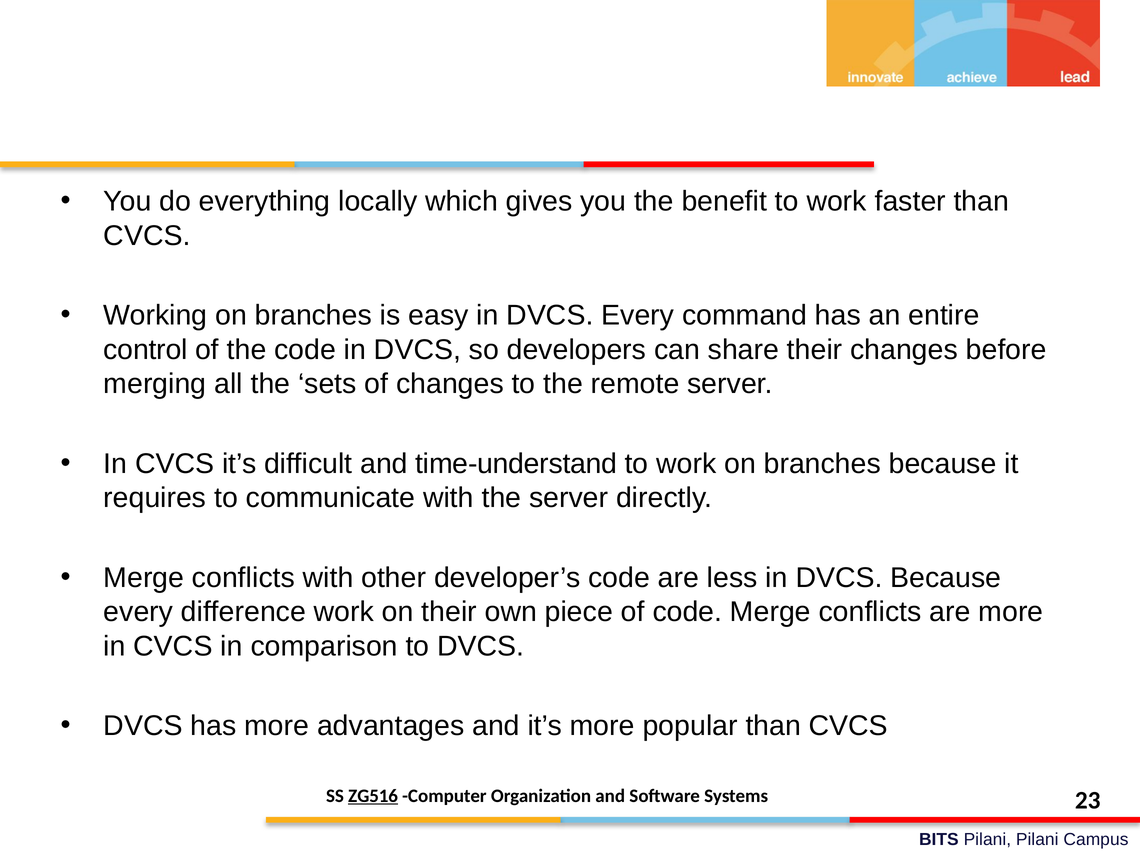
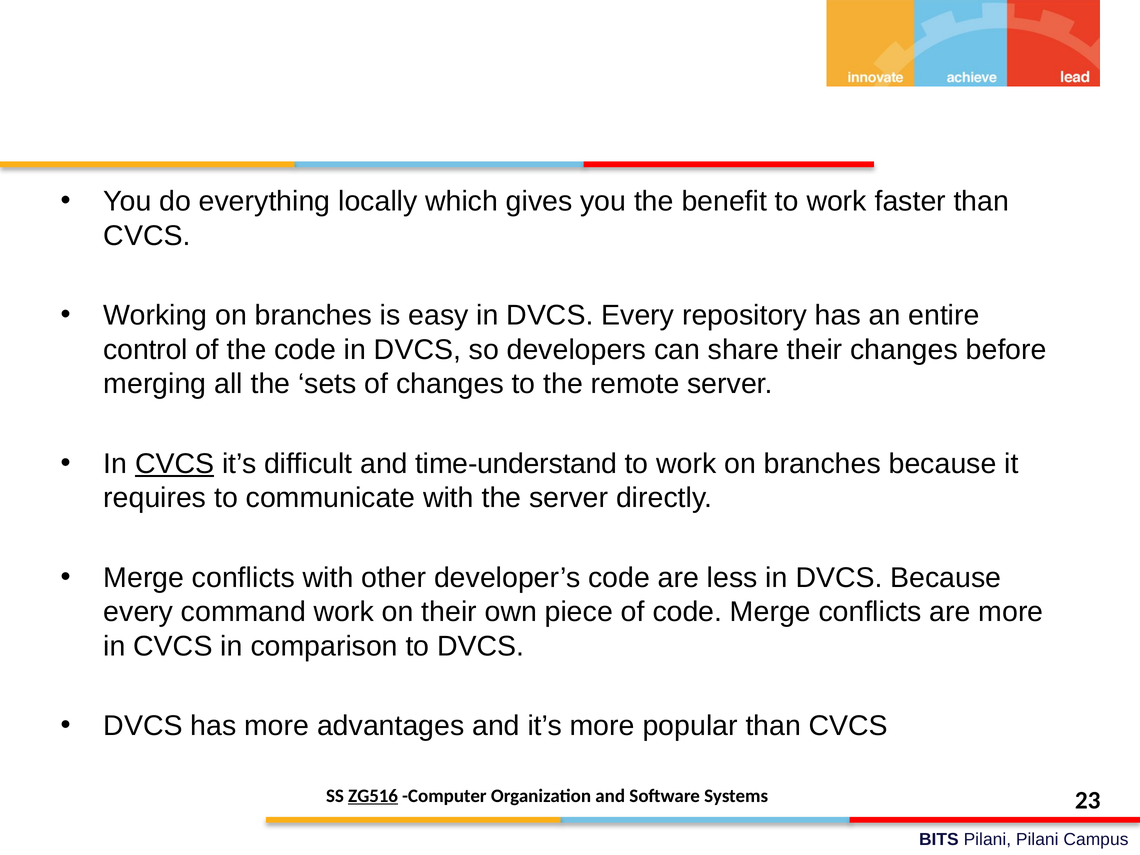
command: command -> repository
CVCS at (175, 464) underline: none -> present
difference: difference -> command
